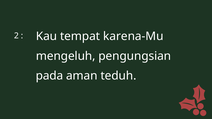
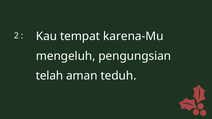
pada: pada -> telah
